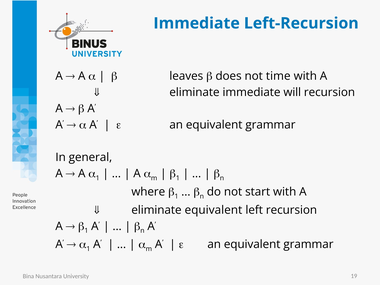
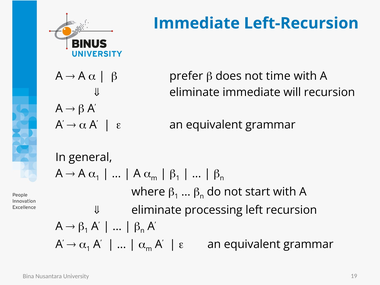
leaves: leaves -> prefer
eliminate equivalent: equivalent -> processing
